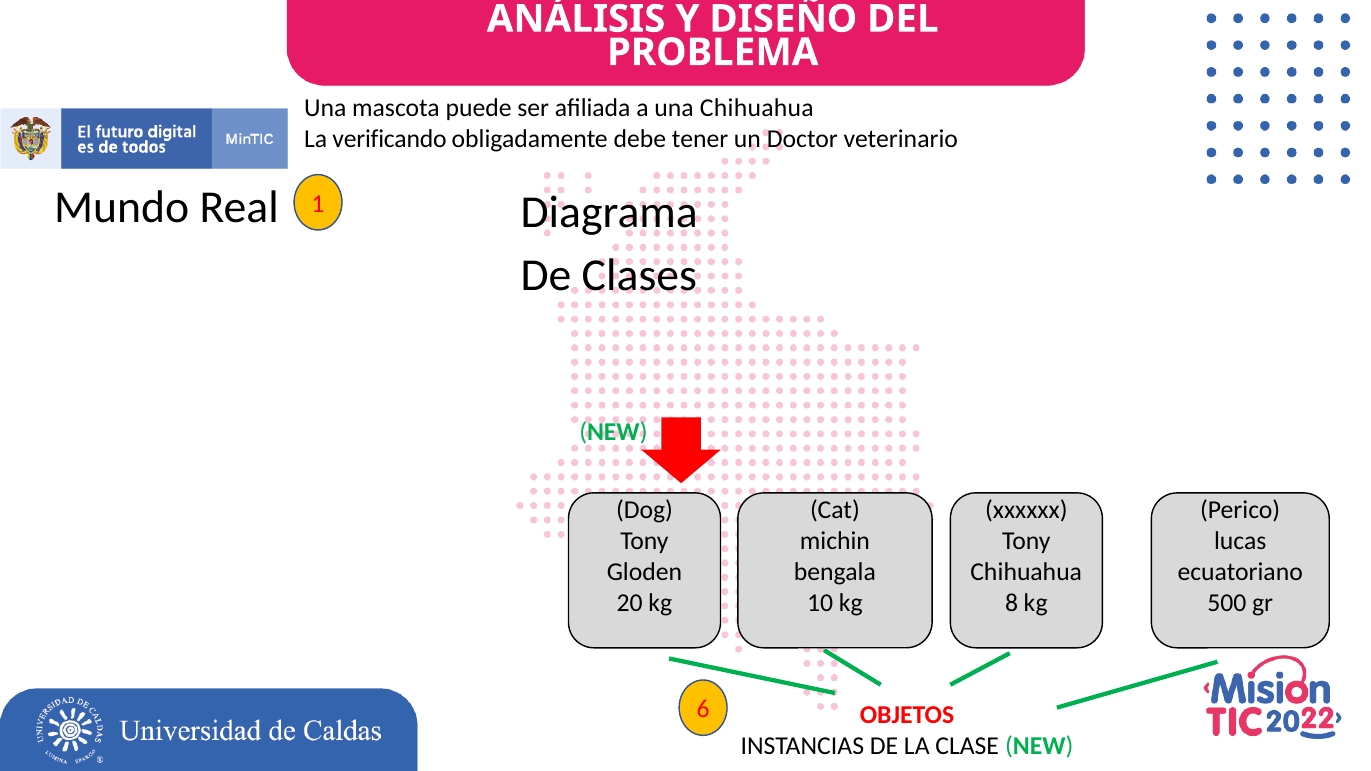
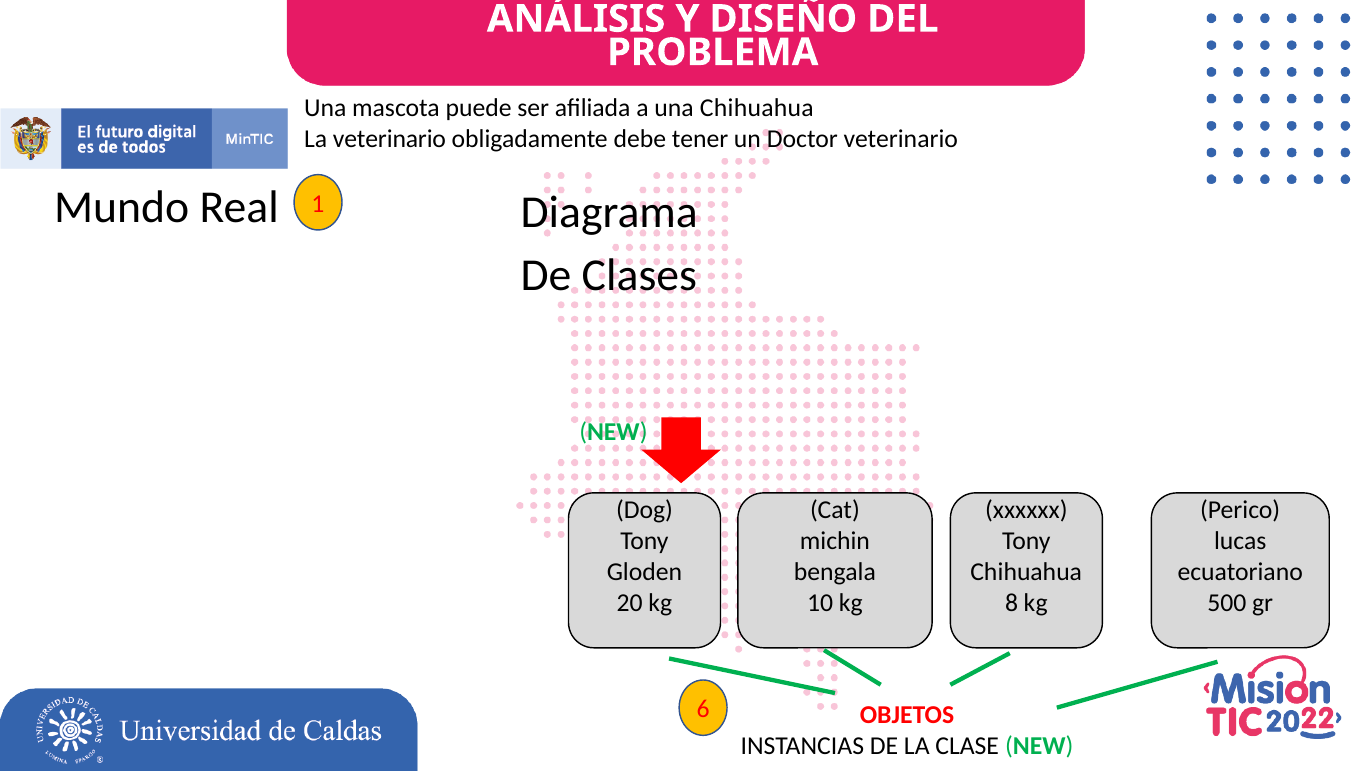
La verificando: verificando -> veterinario
